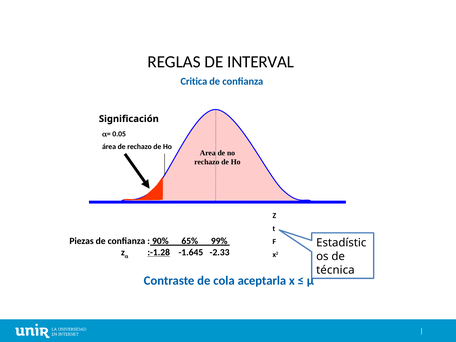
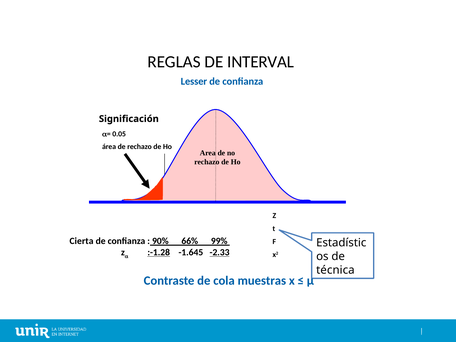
Critica: Critica -> Lesser
Piezas: Piezas -> Cierta
65%: 65% -> 66%
-2.33 underline: none -> present
aceptarla: aceptarla -> muestras
